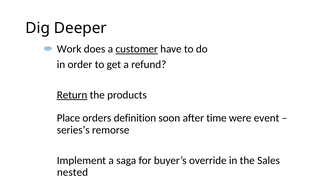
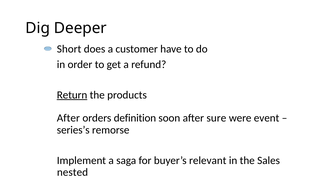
Work: Work -> Short
customer underline: present -> none
Place at (68, 118): Place -> After
time: time -> sure
override: override -> relevant
